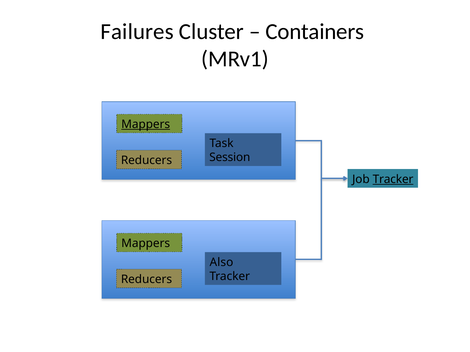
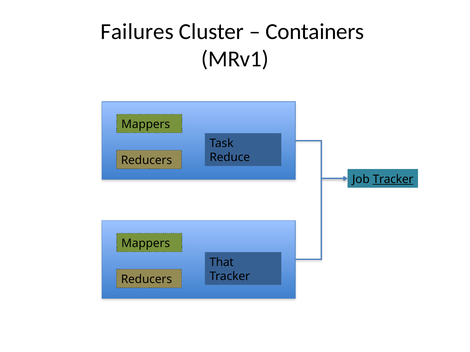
Mappers at (146, 125) underline: present -> none
Session: Session -> Reduce
Also: Also -> That
